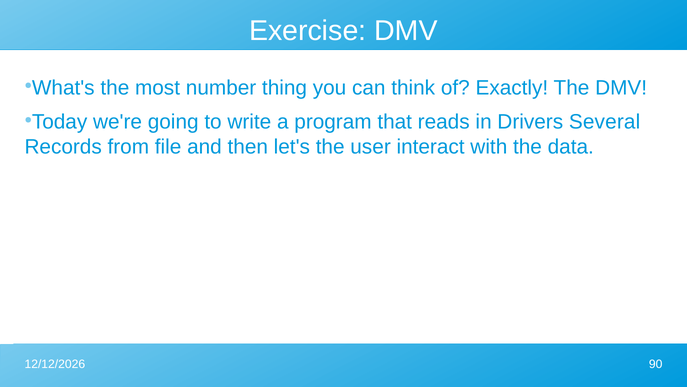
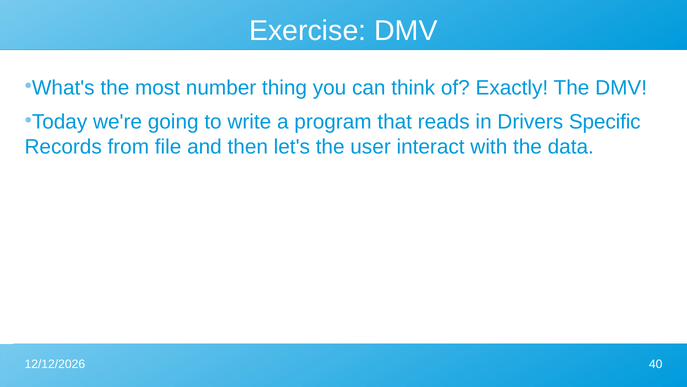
Several: Several -> Specific
90: 90 -> 40
